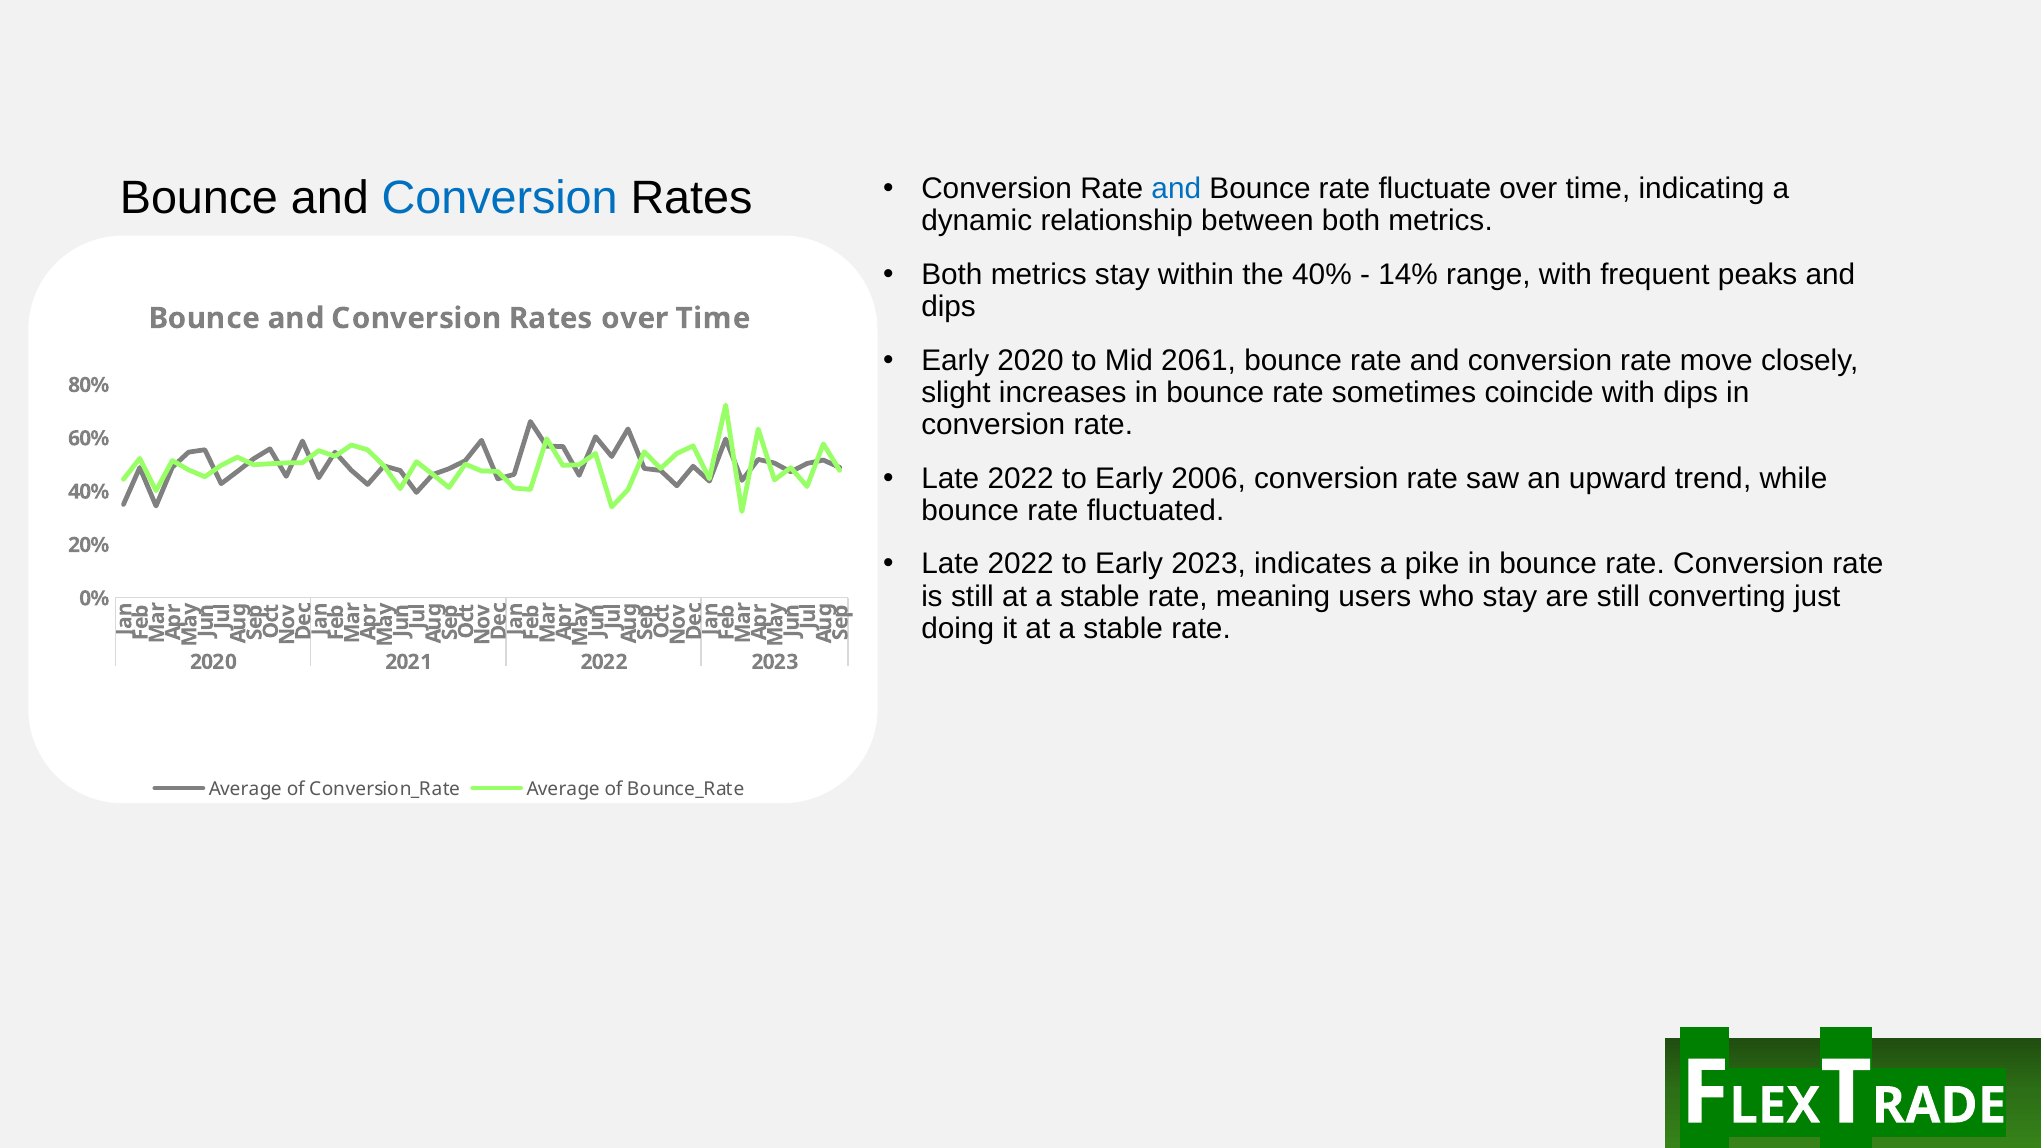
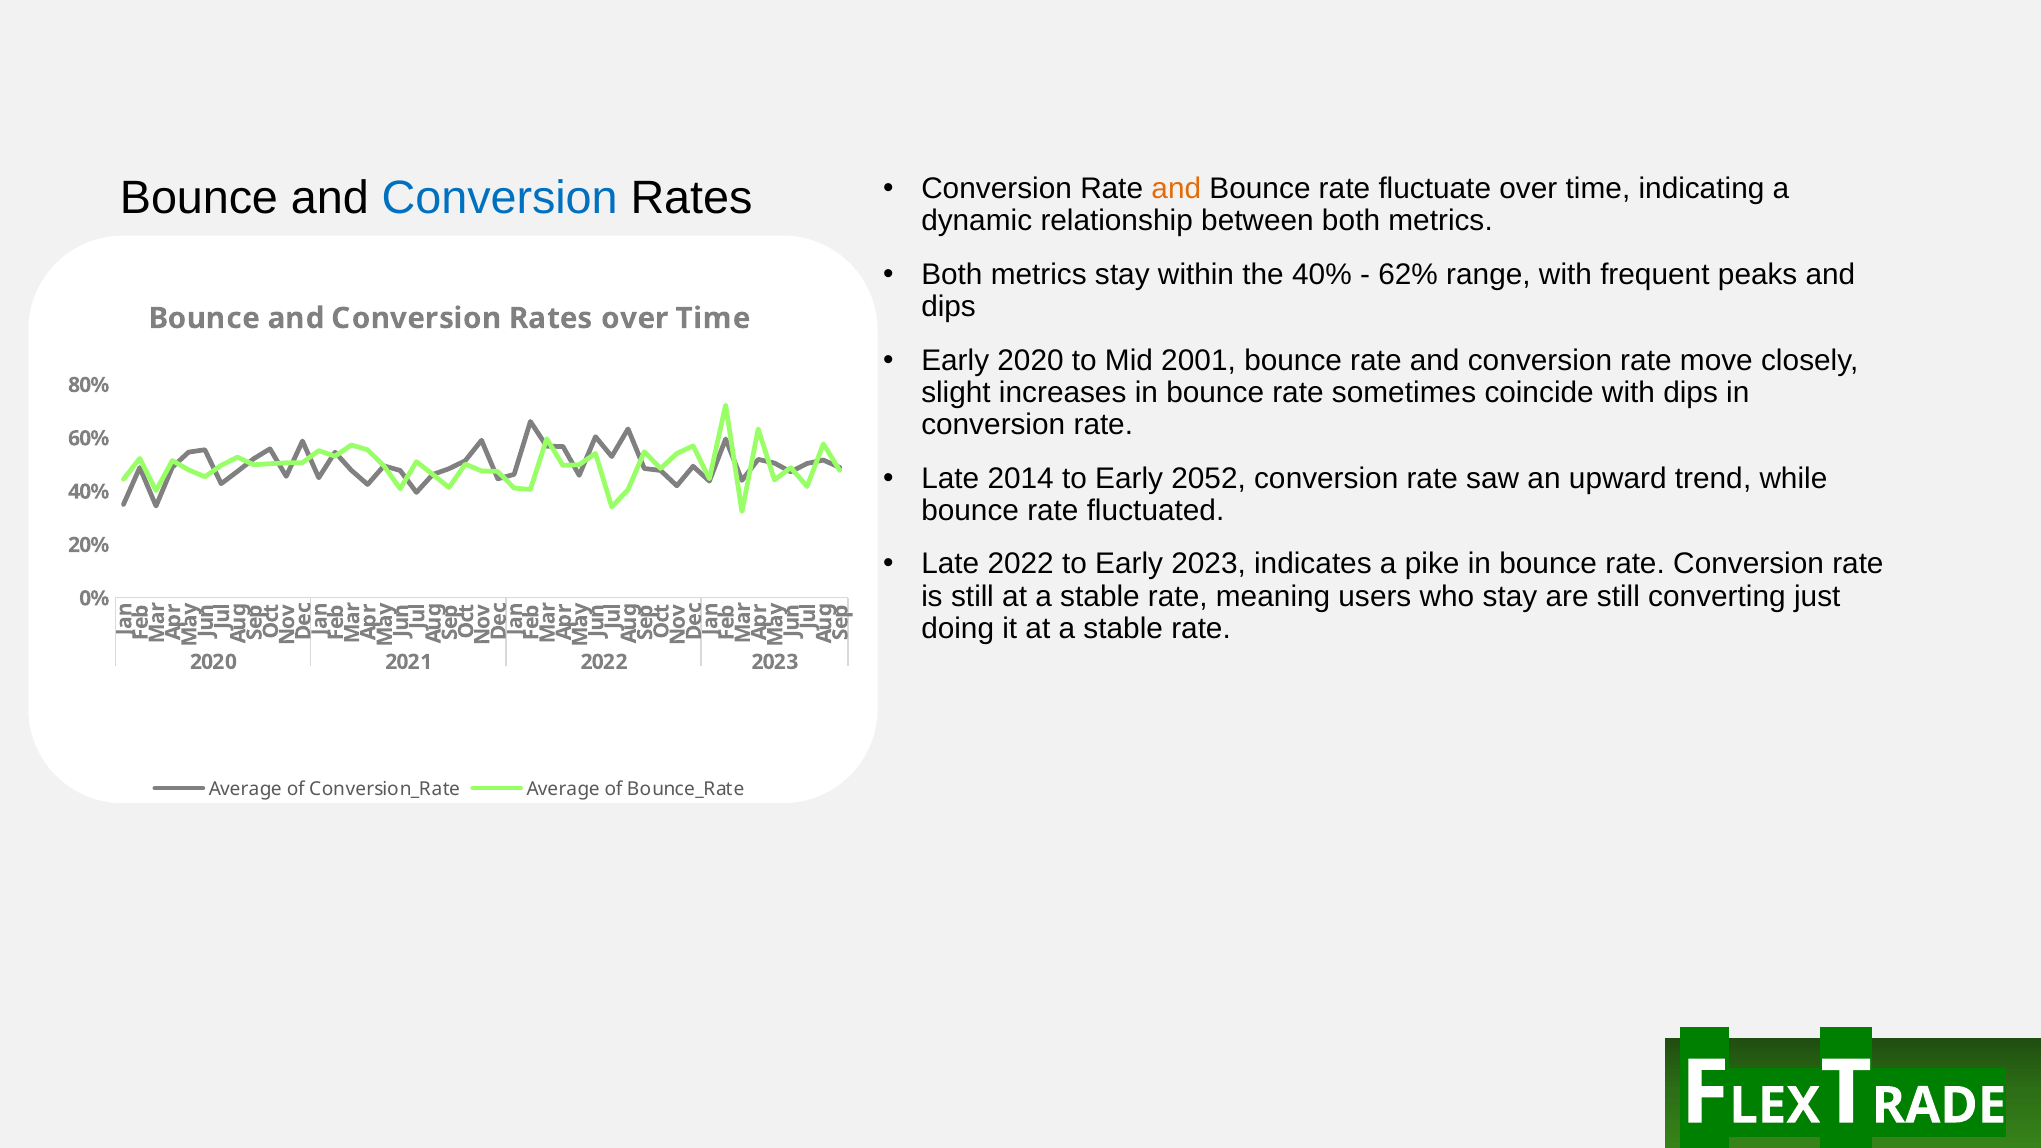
and at (1176, 189) colour: blue -> orange
14%: 14% -> 62%
2061: 2061 -> 2001
2022 at (1021, 478): 2022 -> 2014
2006: 2006 -> 2052
